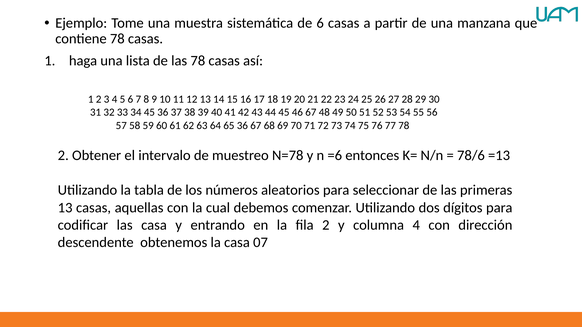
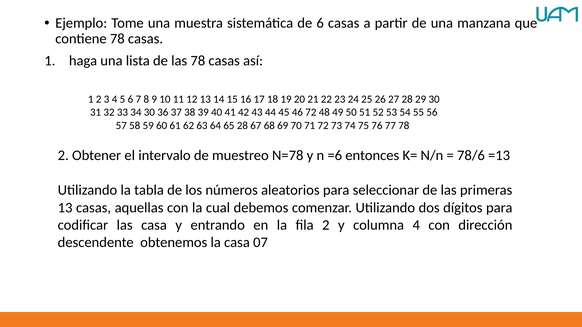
34 45: 45 -> 30
46 67: 67 -> 72
65 36: 36 -> 28
